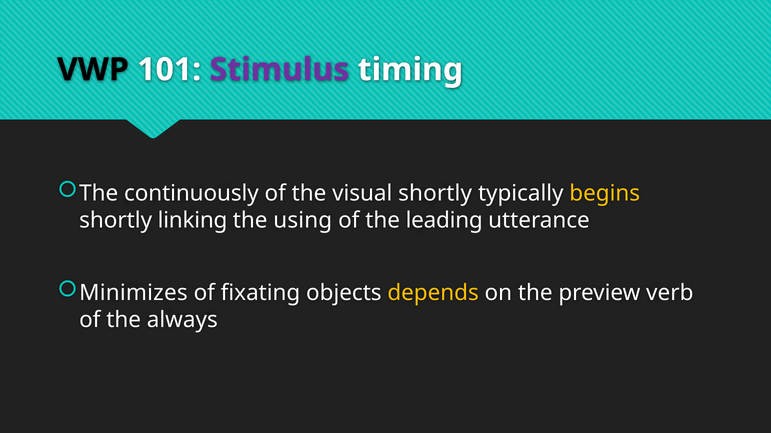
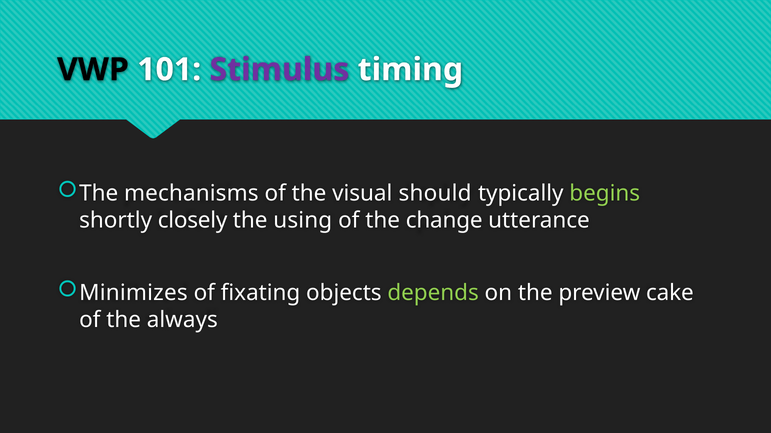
continuously: continuously -> mechanisms
visual shortly: shortly -> should
begins colour: yellow -> light green
linking: linking -> closely
leading: leading -> change
depends colour: yellow -> light green
verb: verb -> cake
